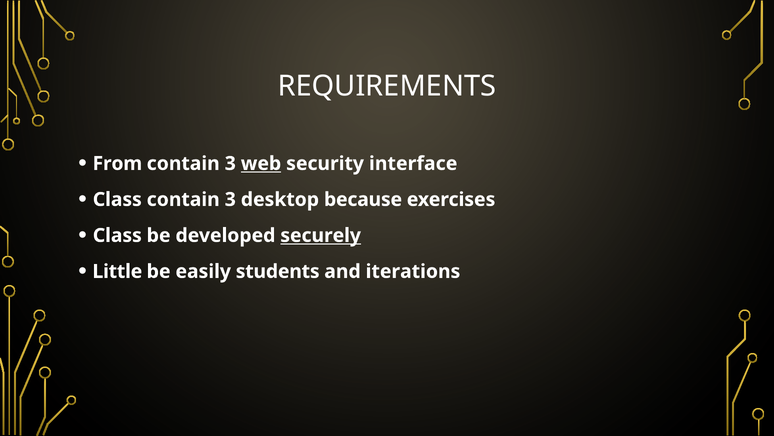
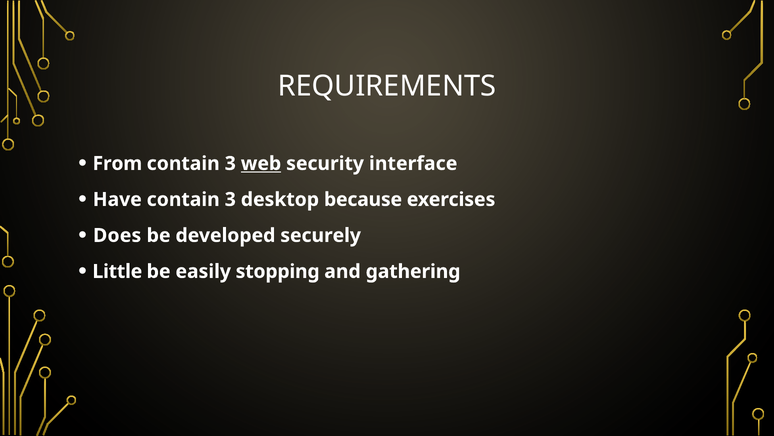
Class at (117, 199): Class -> Have
Class at (117, 235): Class -> Does
securely underline: present -> none
students: students -> stopping
iterations: iterations -> gathering
